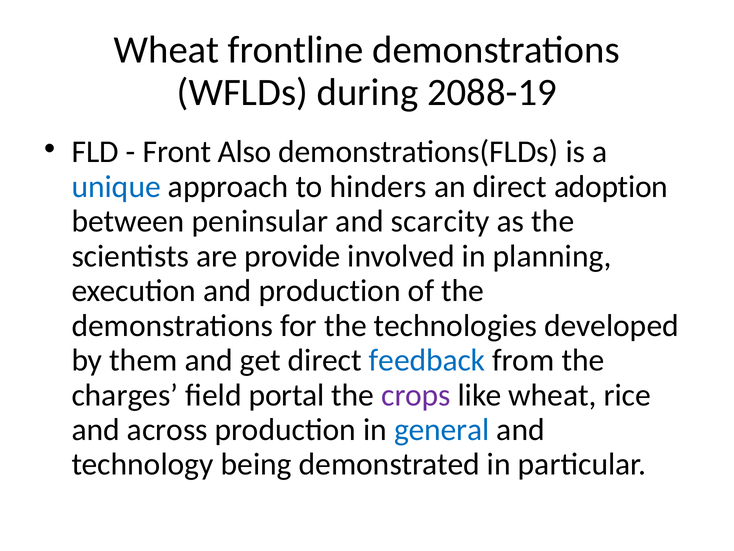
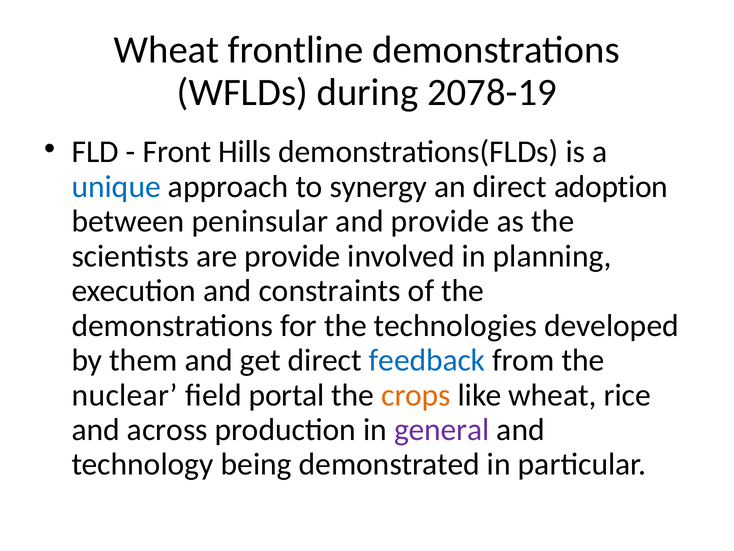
2088-19: 2088-19 -> 2078-19
Also: Also -> Hills
hinders: hinders -> synergy
and scarcity: scarcity -> provide
and production: production -> constraints
charges: charges -> nuclear
crops colour: purple -> orange
general colour: blue -> purple
